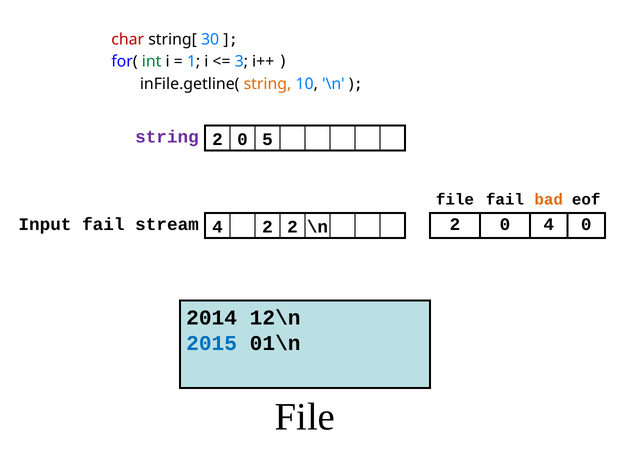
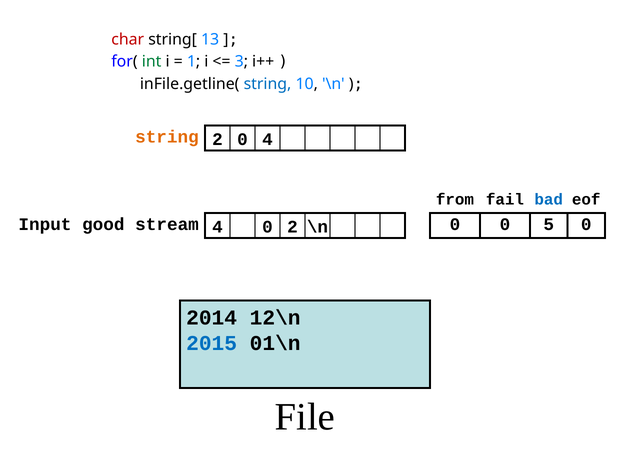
30: 30 -> 13
string at (267, 84) colour: orange -> blue
string at (167, 137) colour: purple -> orange
0 5: 5 -> 4
file at (455, 200): file -> from
bad colour: orange -> blue
Input fail: fail -> good
stream 2: 2 -> 0
0 4: 4 -> 5
4 2: 2 -> 0
